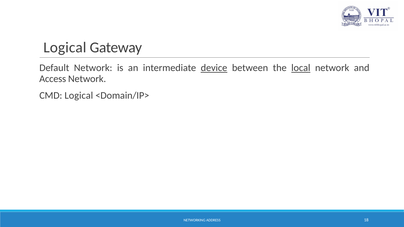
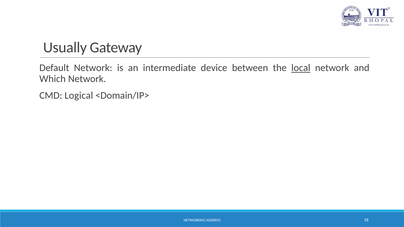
Logical at (65, 48): Logical -> Usually
device underline: present -> none
Access: Access -> Which
